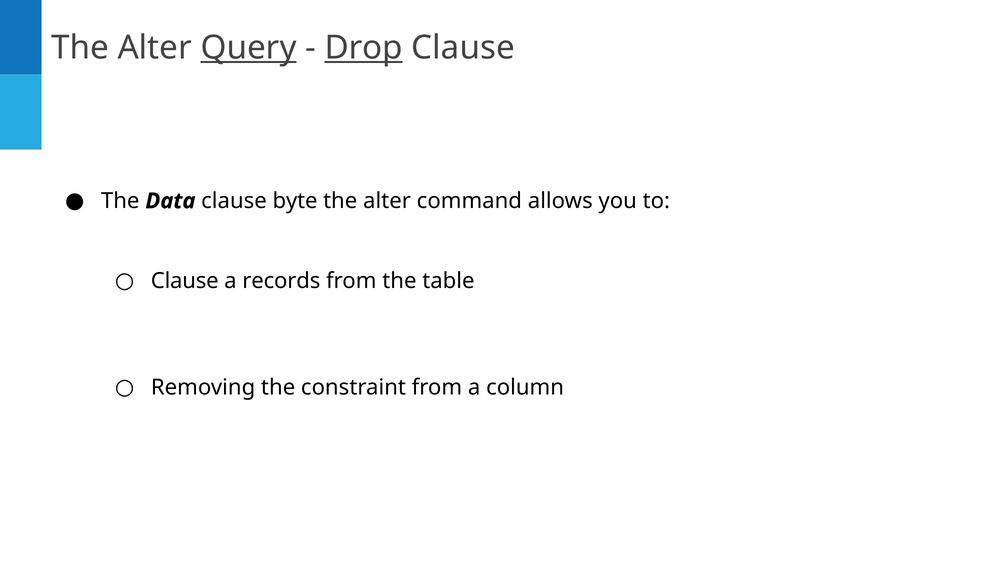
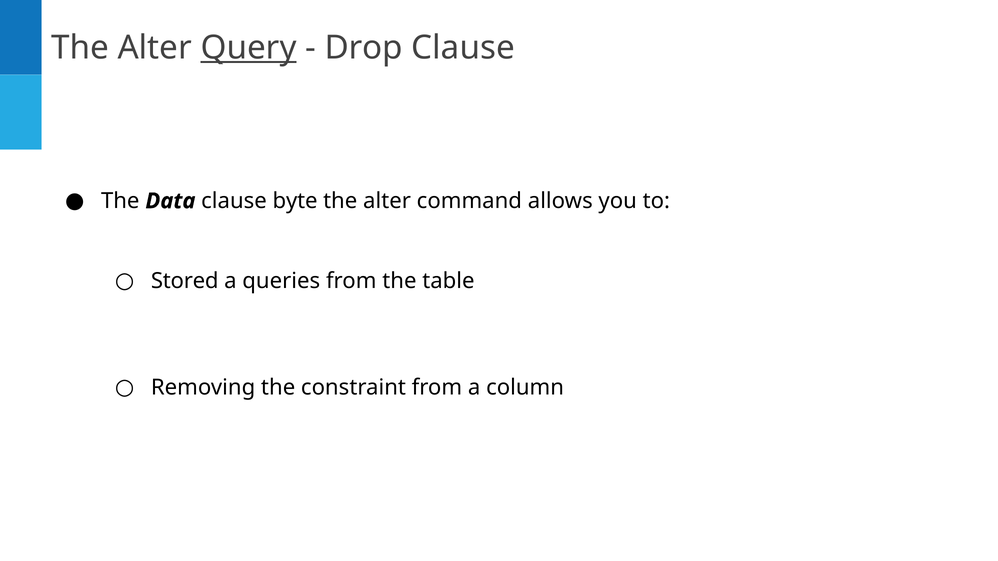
Drop underline: present -> none
Clause at (185, 281): Clause -> Stored
records: records -> queries
